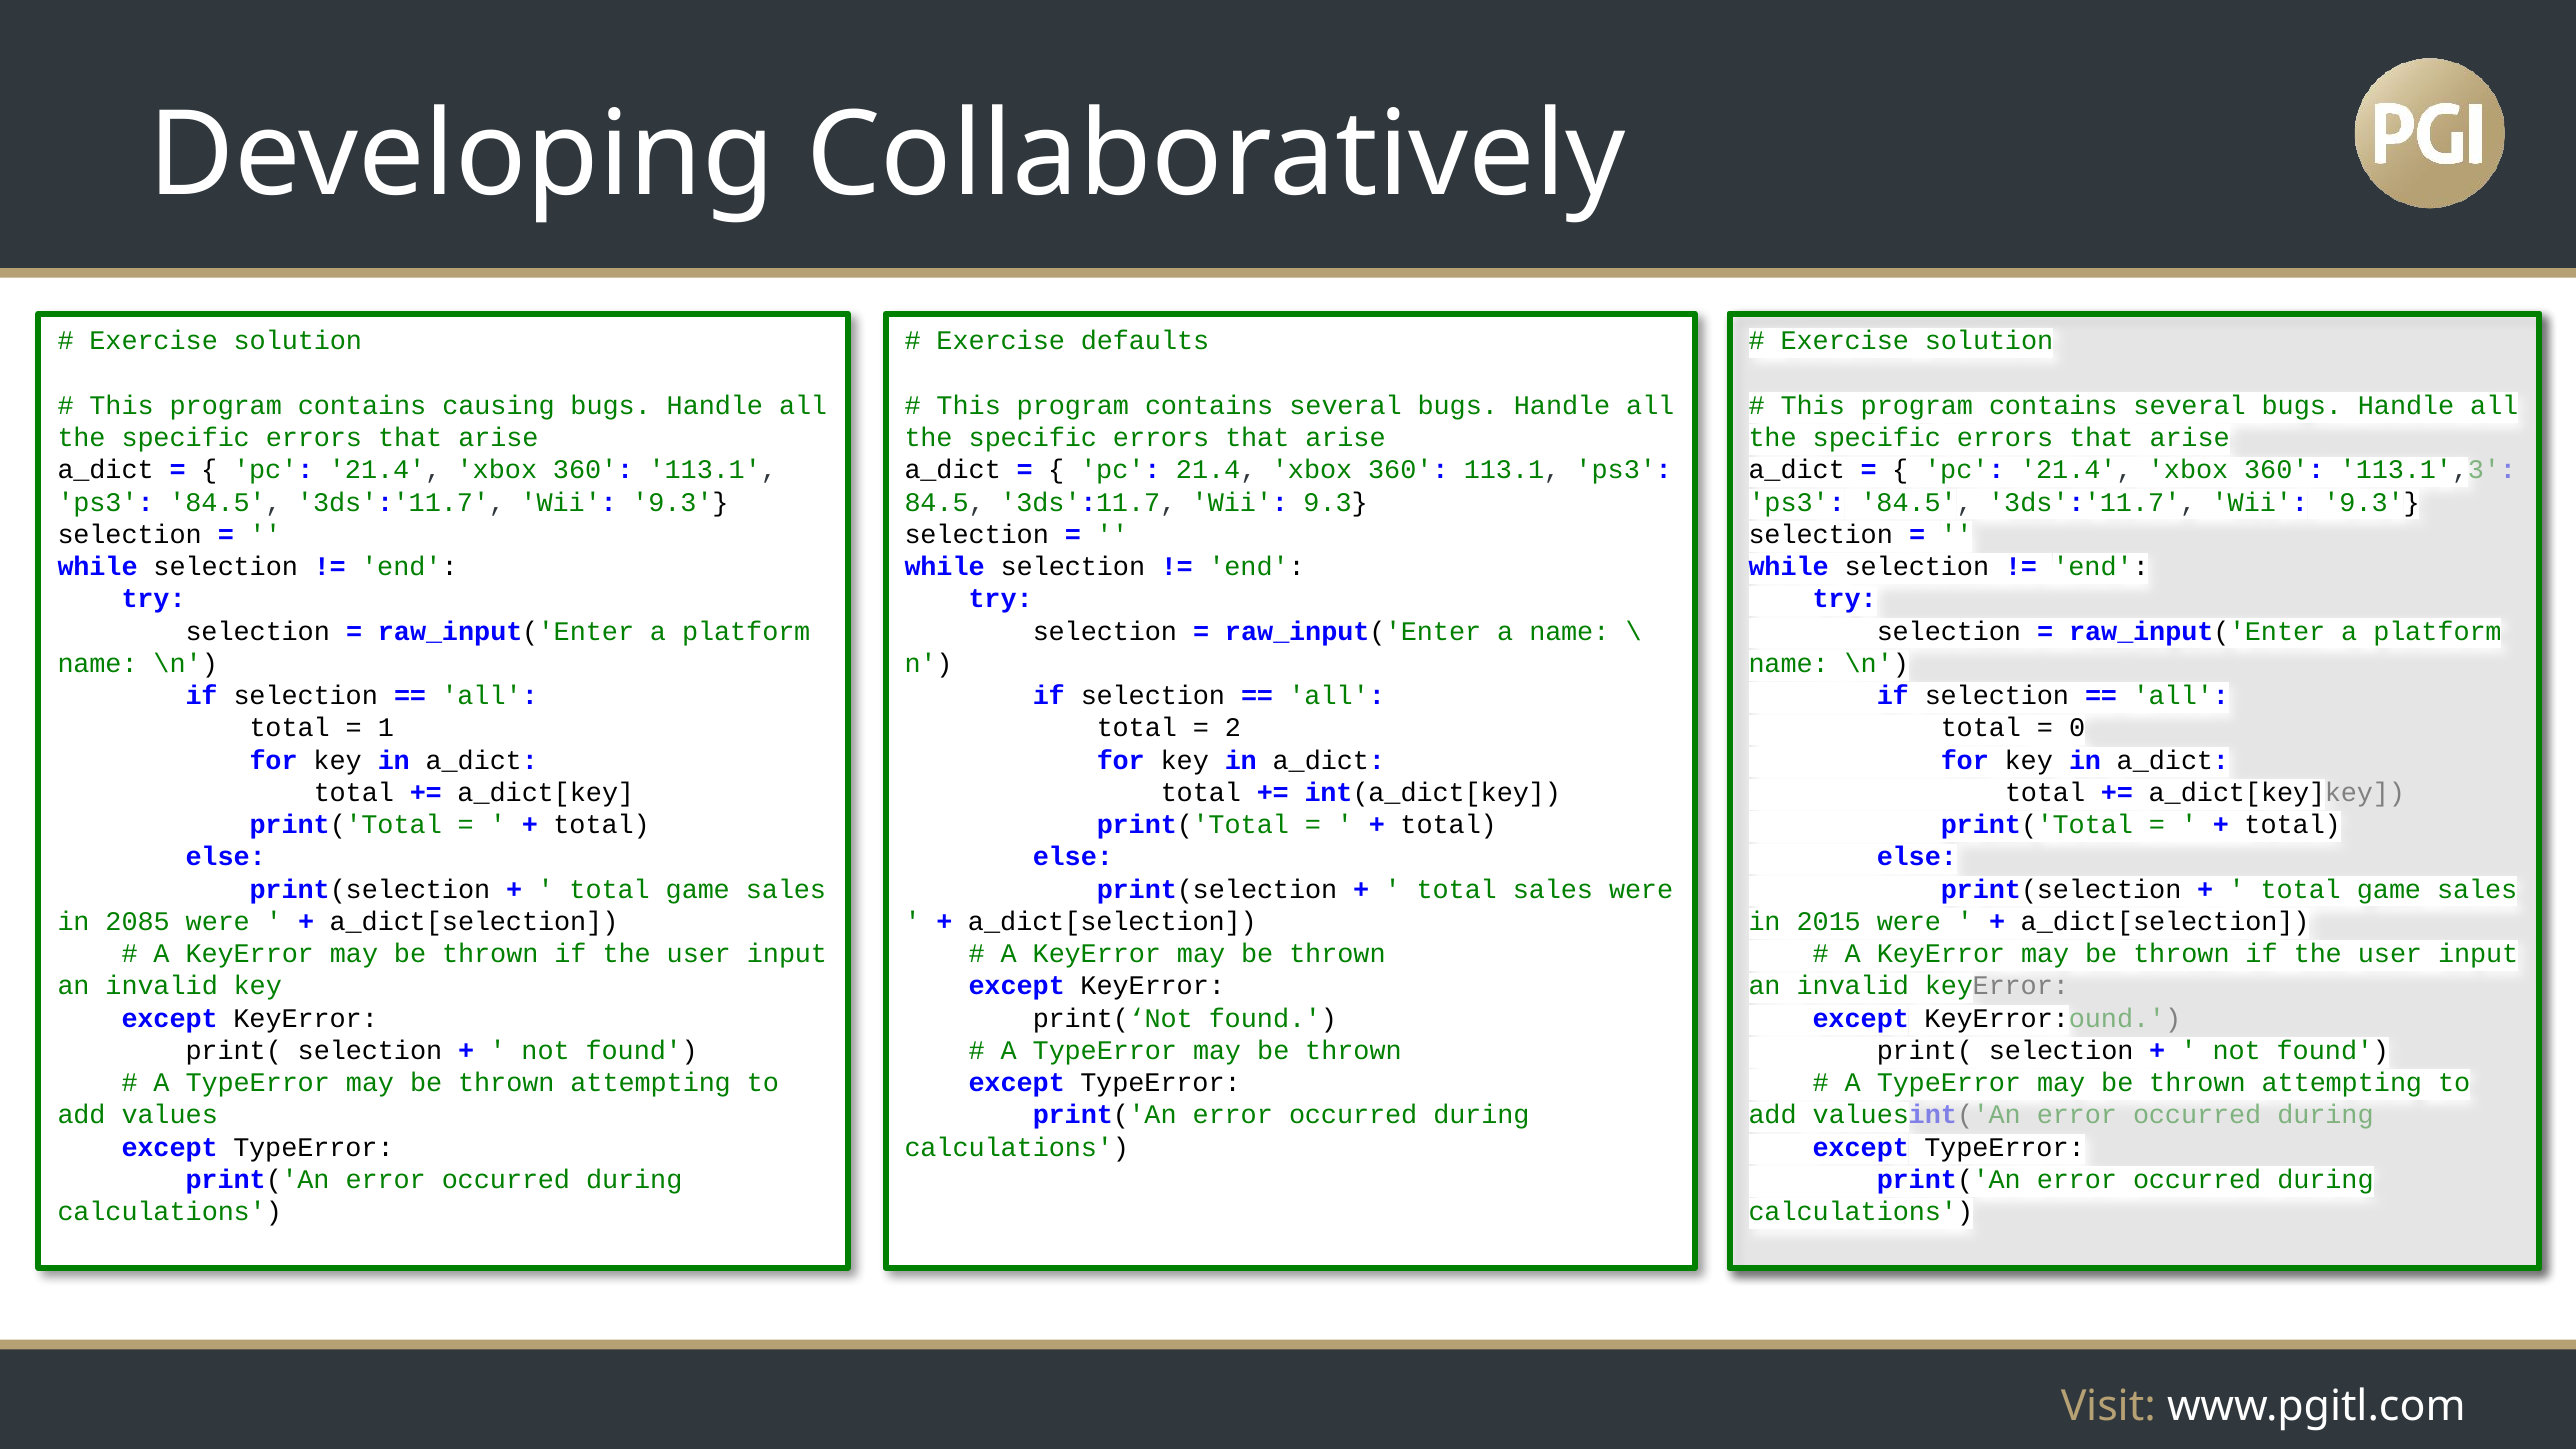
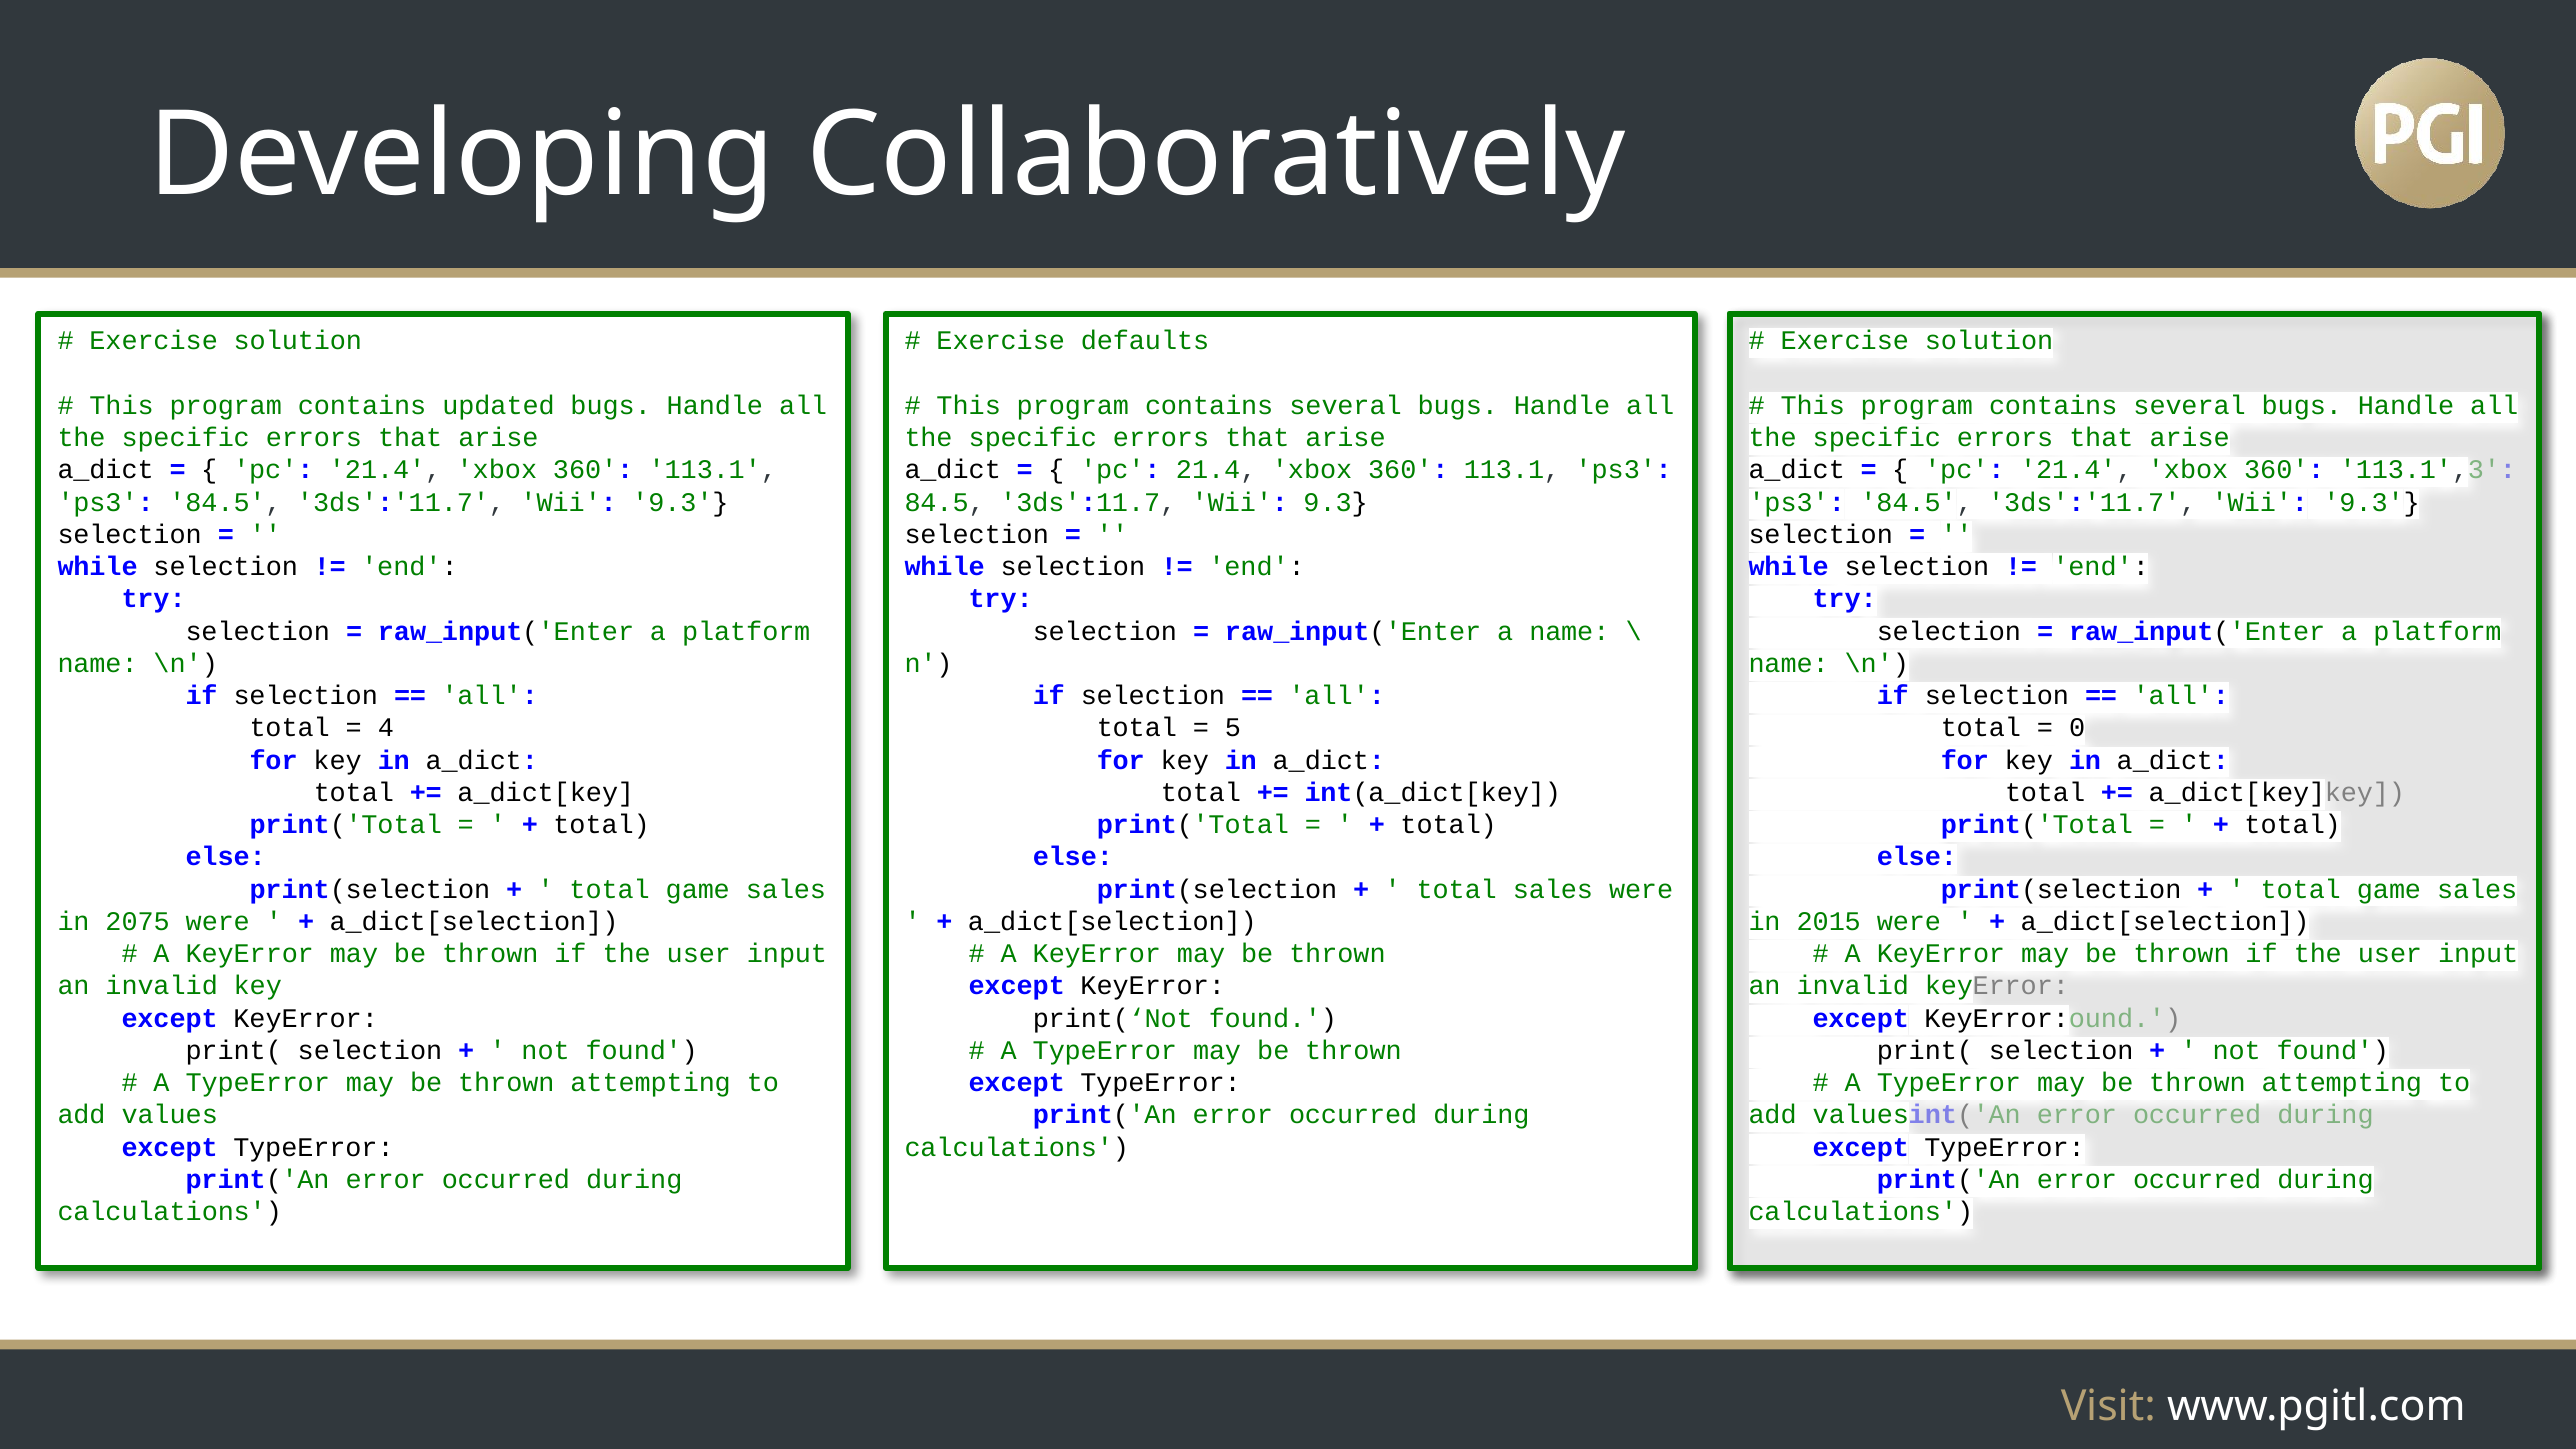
causing: causing -> updated
1: 1 -> 4
2: 2 -> 5
2085: 2085 -> 2075
